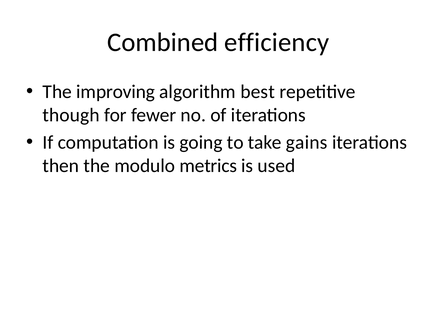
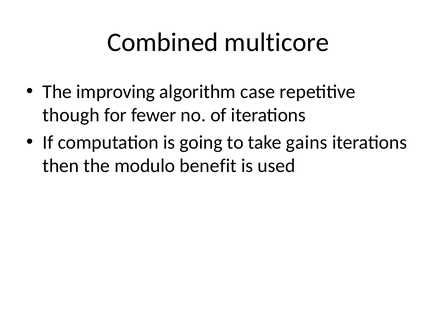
efficiency: efficiency -> multicore
best: best -> case
metrics: metrics -> benefit
